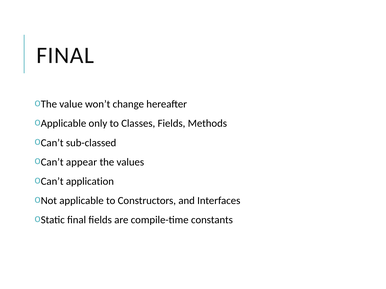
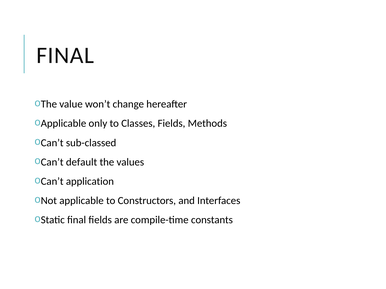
appear: appear -> default
